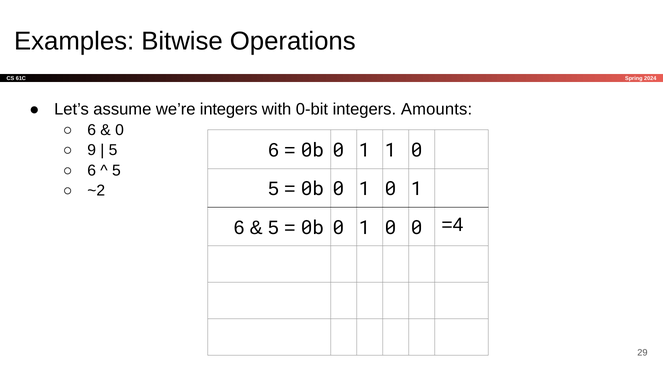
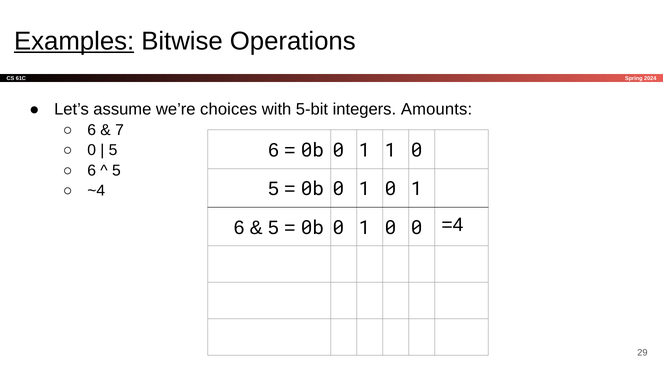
Examples underline: none -> present
we’re integers: integers -> choices
0-bit: 0-bit -> 5-bit
0 at (119, 130): 0 -> 7
9 at (92, 150): 9 -> 0
~2: ~2 -> ~4
